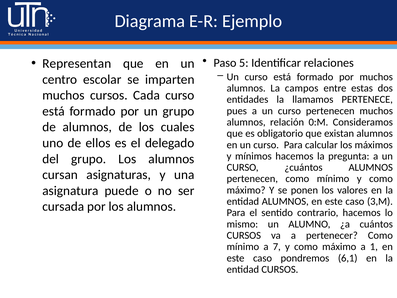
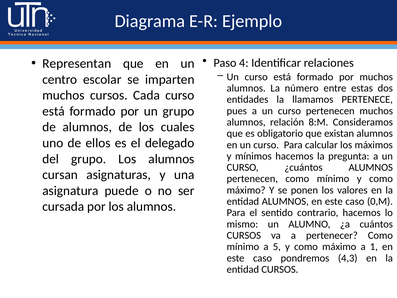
5: 5 -> 4
campos: campos -> número
0:M: 0:M -> 8:M
3,M: 3,M -> 0,M
7: 7 -> 5
6,1: 6,1 -> 4,3
